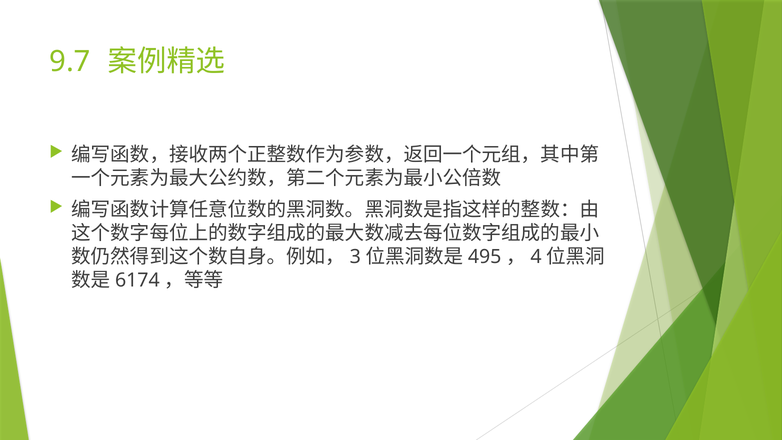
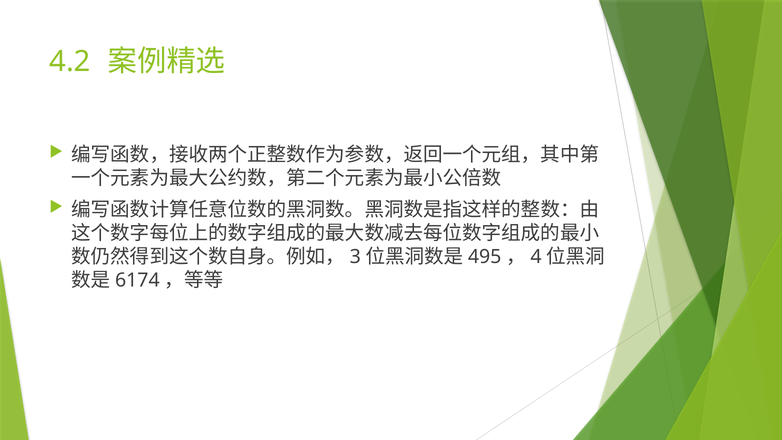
9.7: 9.7 -> 4.2
